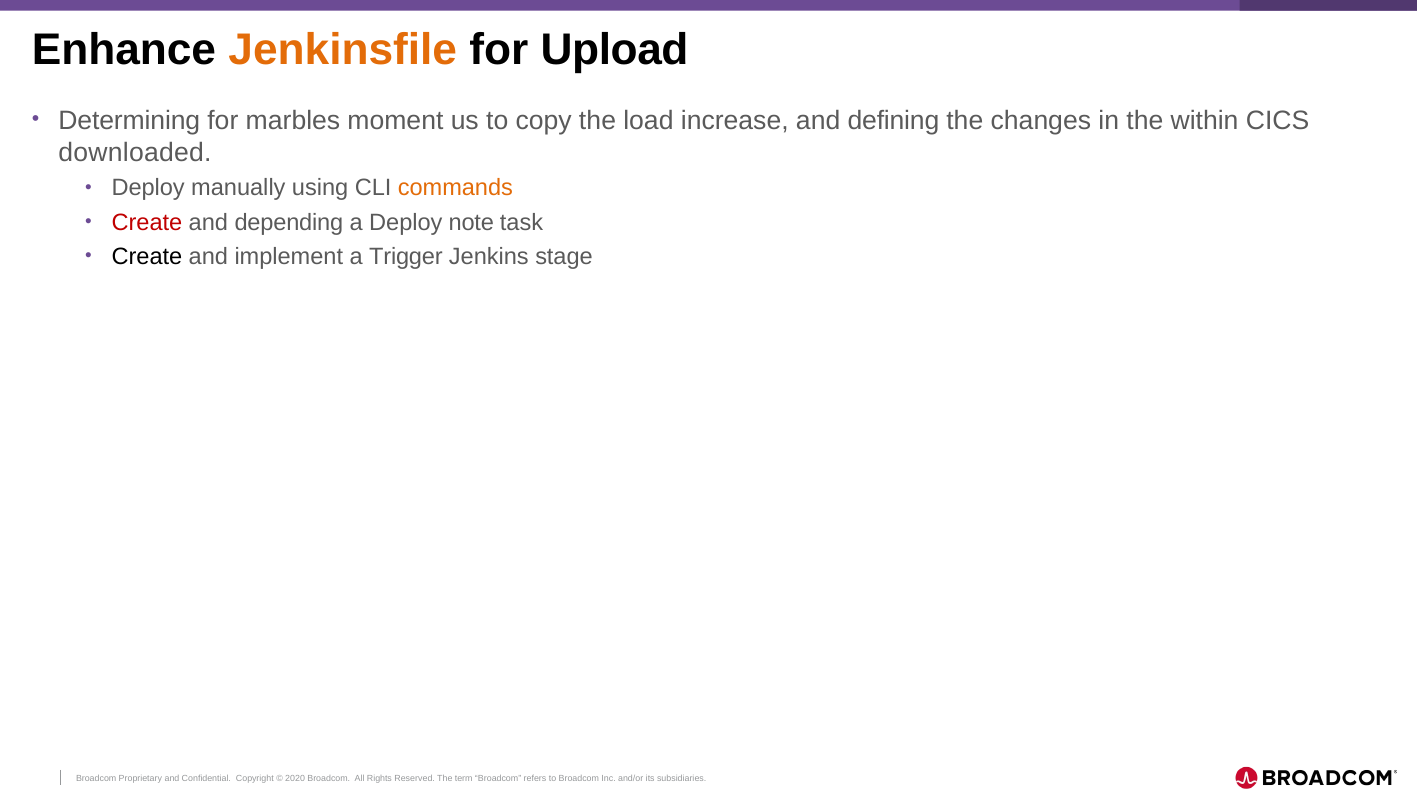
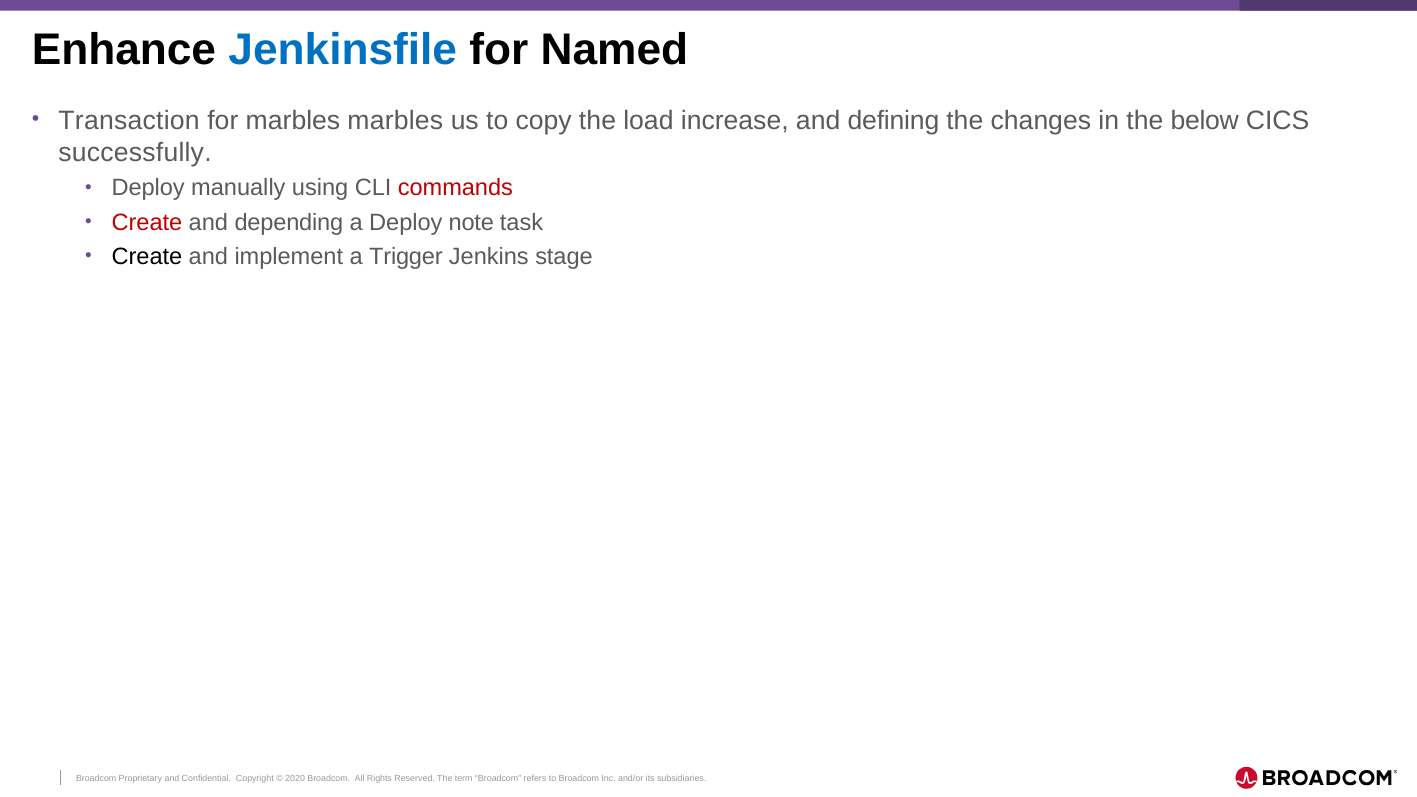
Jenkinsfile colour: orange -> blue
Upload: Upload -> Named
Determining: Determining -> Transaction
marbles moment: moment -> marbles
within: within -> below
downloaded: downloaded -> successfully
commands colour: orange -> red
